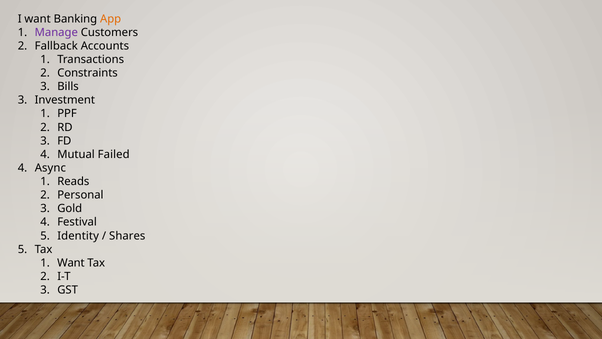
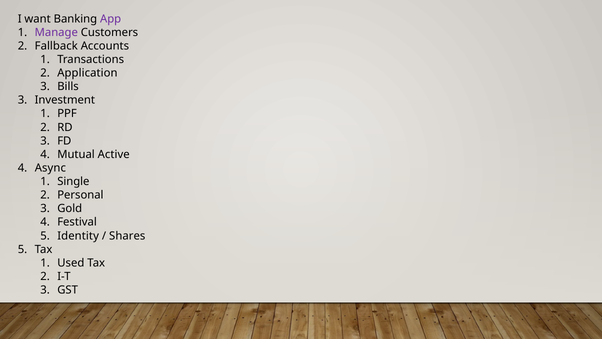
App colour: orange -> purple
Constraints: Constraints -> Application
Failed: Failed -> Active
Reads: Reads -> Single
Want at (71, 263): Want -> Used
